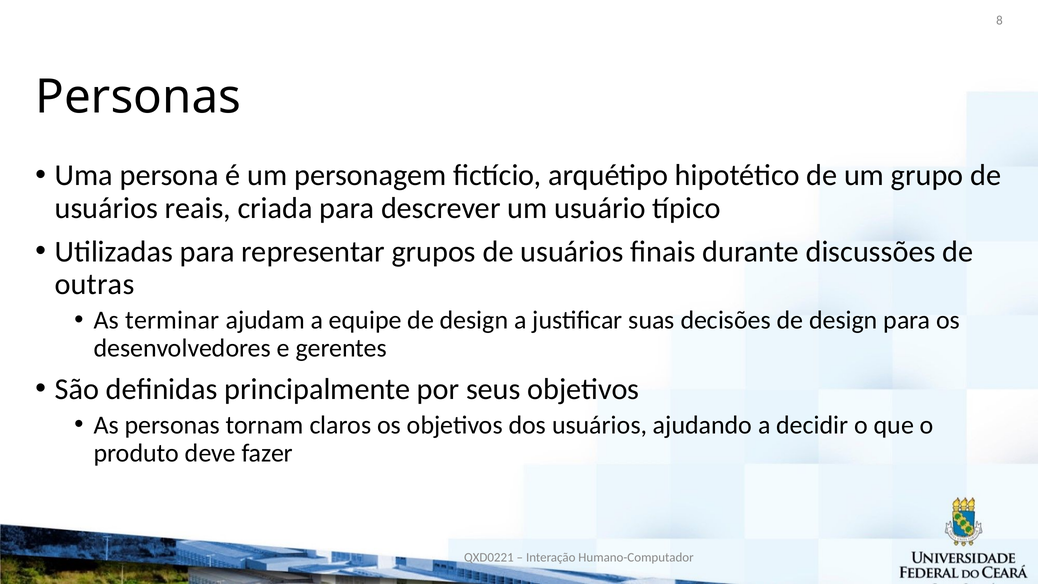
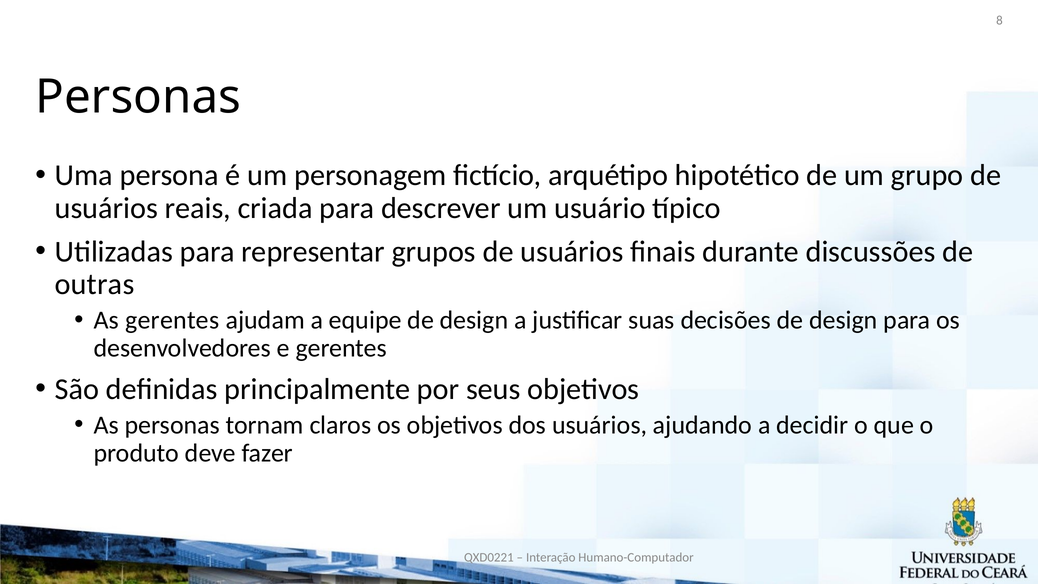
As terminar: terminar -> gerentes
